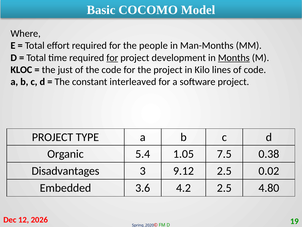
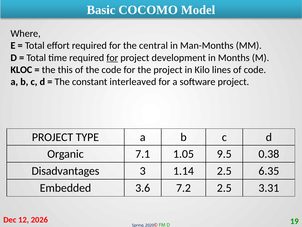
people: people -> central
Months underline: present -> none
just: just -> this
5.4: 5.4 -> 7.1
7.5: 7.5 -> 9.5
9.12: 9.12 -> 1.14
0.02: 0.02 -> 6.35
4.2: 4.2 -> 7.2
4.80: 4.80 -> 3.31
